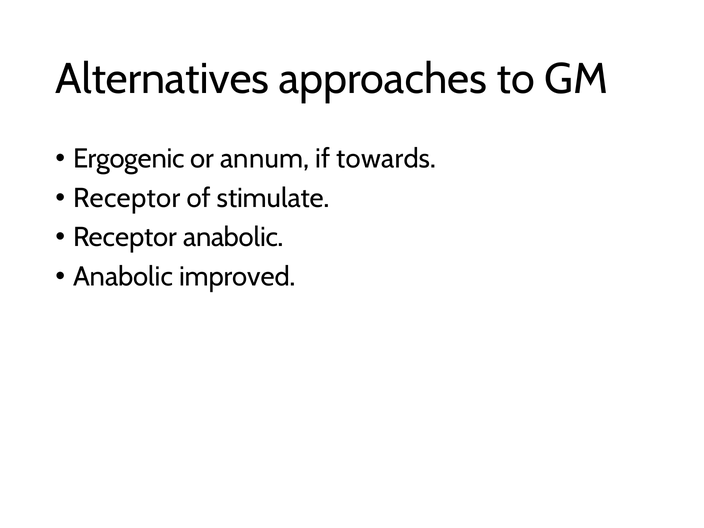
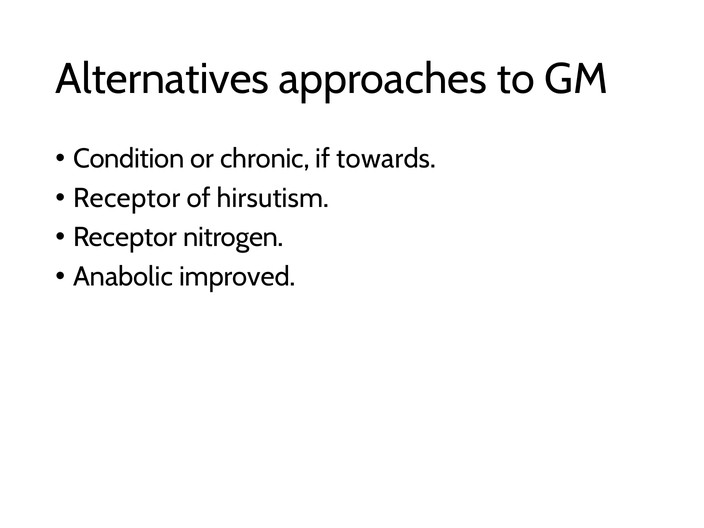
Ergogenic: Ergogenic -> Condition
annum: annum -> chronic
stimulate: stimulate -> hirsutism
Receptor anabolic: anabolic -> nitrogen
